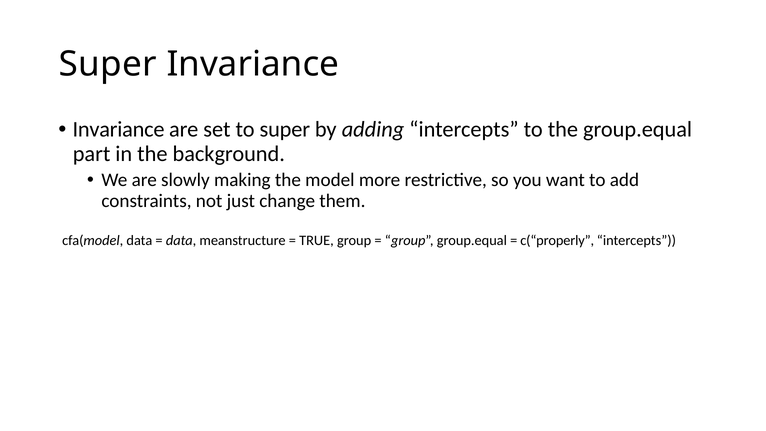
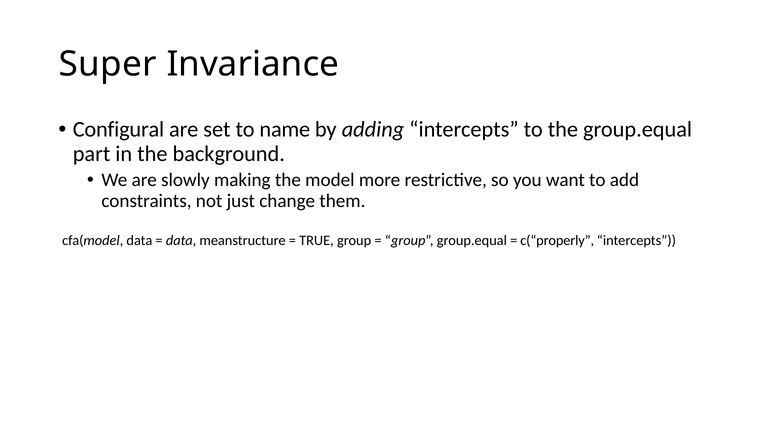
Invariance at (119, 130): Invariance -> Configural
to super: super -> name
